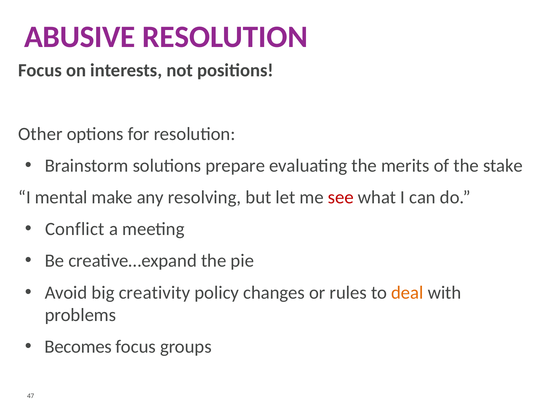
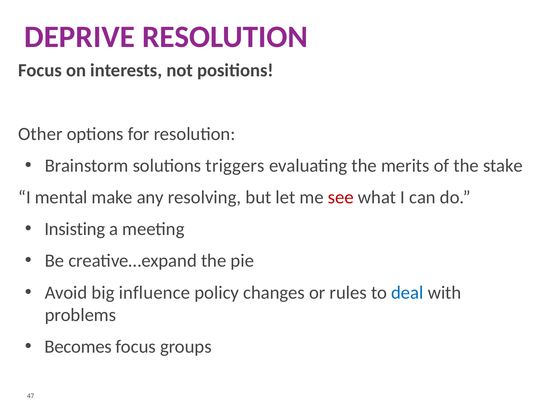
ABUSIVE: ABUSIVE -> DEPRIVE
prepare: prepare -> triggers
Conflict: Conflict -> Insisting
creativity: creativity -> influence
deal colour: orange -> blue
